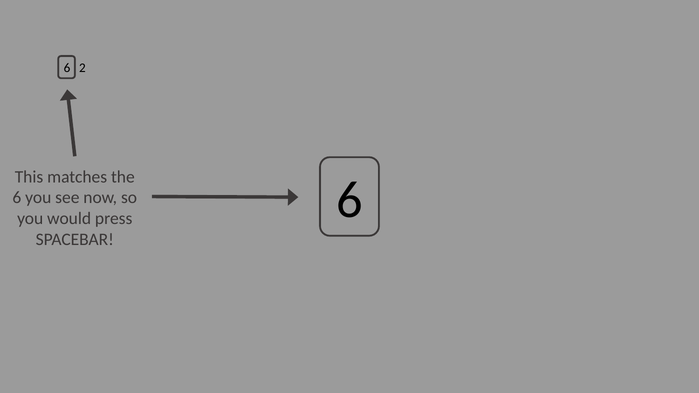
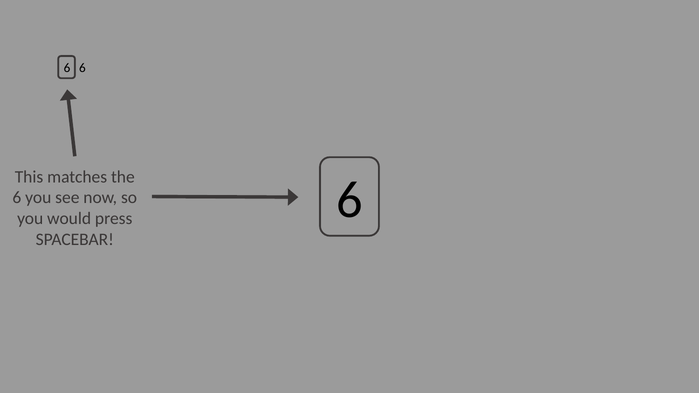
2 at (82, 68): 2 -> 6
